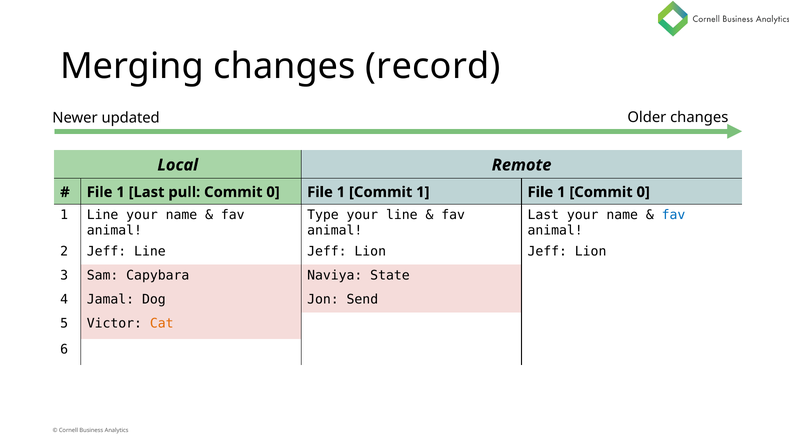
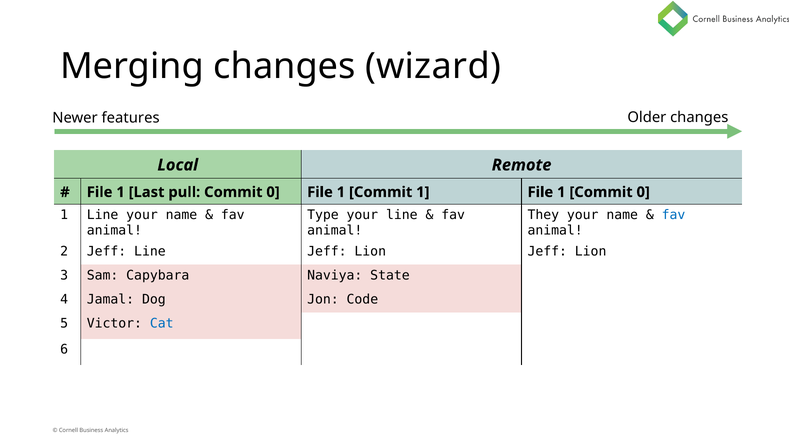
record: record -> wizard
updated: updated -> features
Last at (543, 215): Last -> They
Send: Send -> Code
Cat colour: orange -> blue
